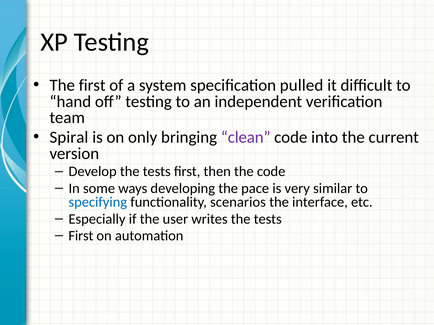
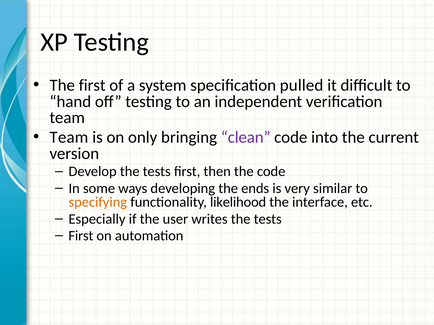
Spiral at (69, 138): Spiral -> Team
pace: pace -> ends
specifying colour: blue -> orange
scenarios: scenarios -> likelihood
